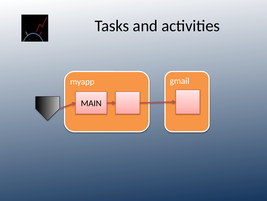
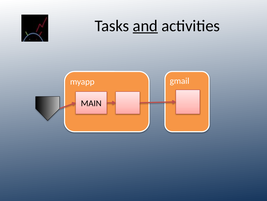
and underline: none -> present
